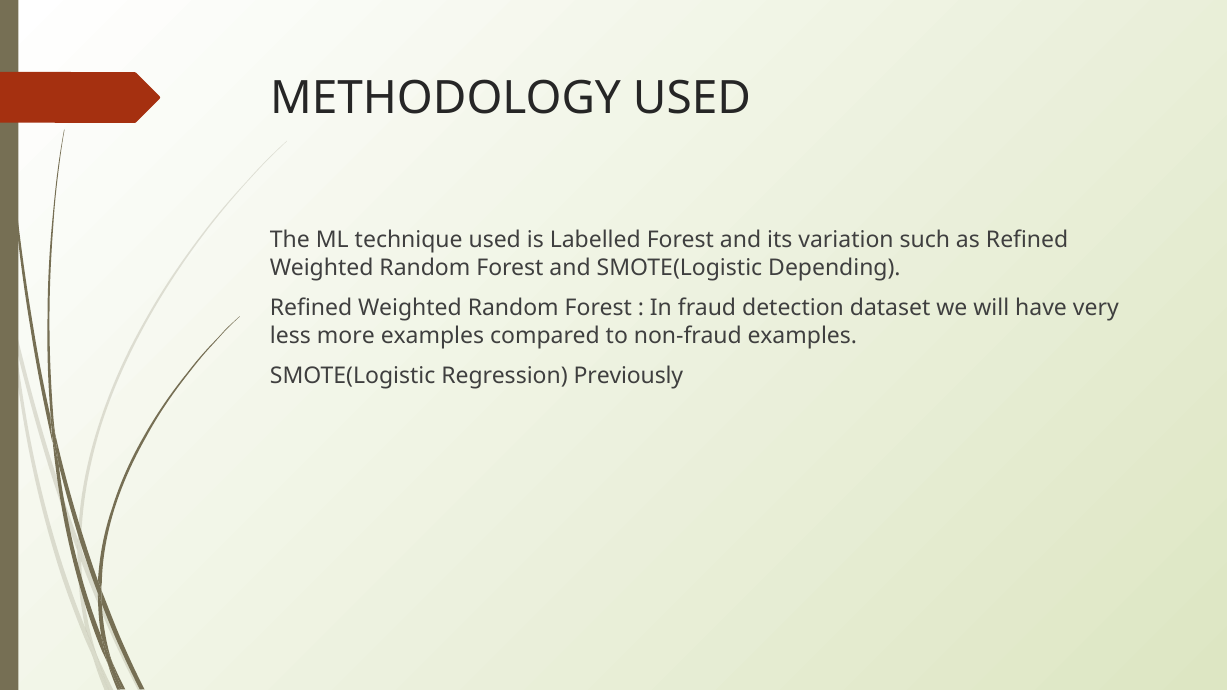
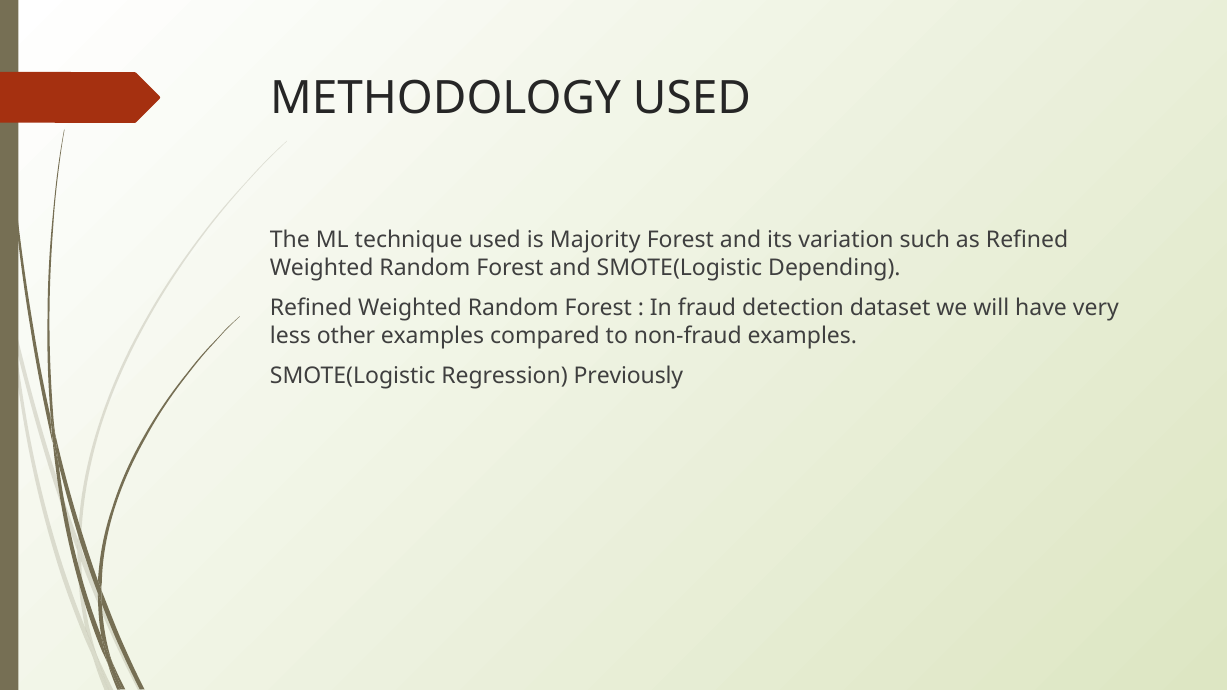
Labelled: Labelled -> Majority
more: more -> other
